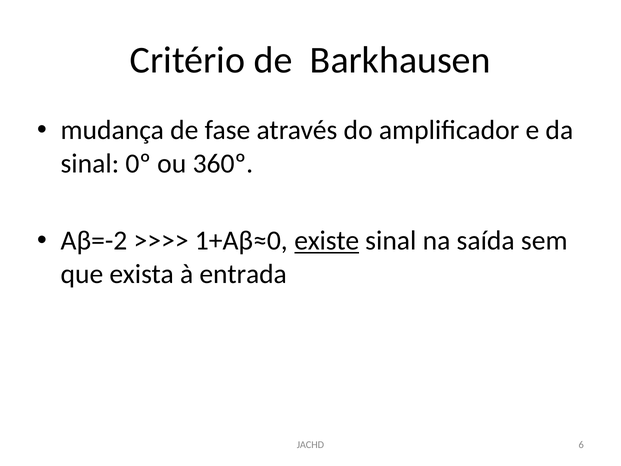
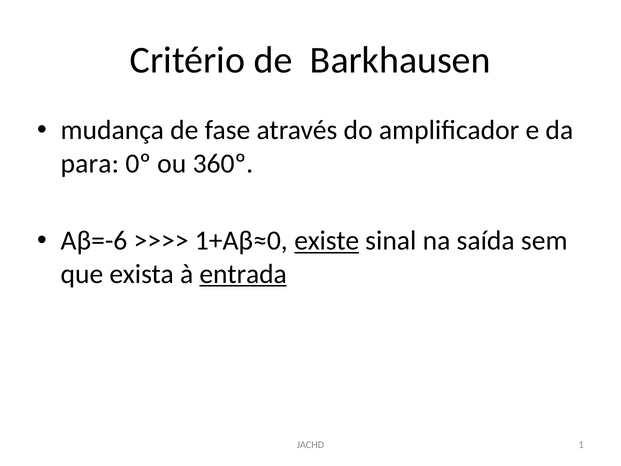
sinal at (90, 163): sinal -> para
Aβ=-2: Aβ=-2 -> Aβ=-6
entrada underline: none -> present
6: 6 -> 1
